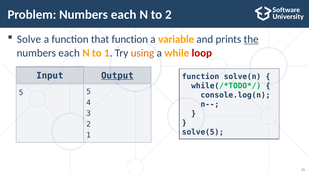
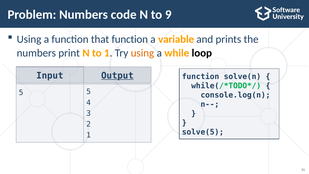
Problem Numbers each: each -> code
to 2: 2 -> 9
Solve at (29, 39): Solve -> Using
the underline: present -> none
each at (69, 53): each -> print
loop colour: red -> black
